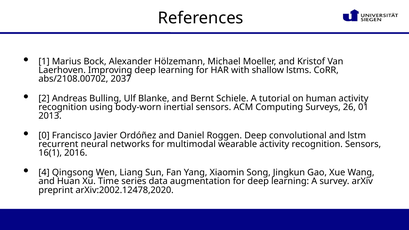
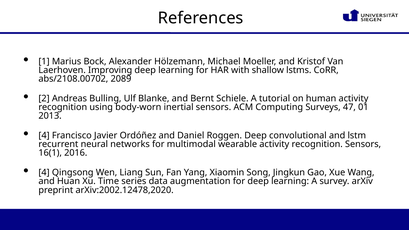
2037: 2037 -> 2089
26: 26 -> 47
0 at (44, 136): 0 -> 4
